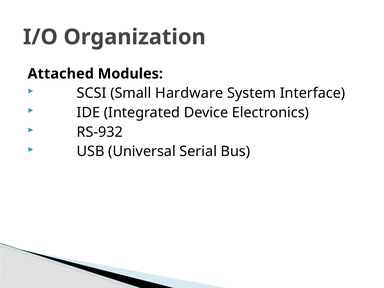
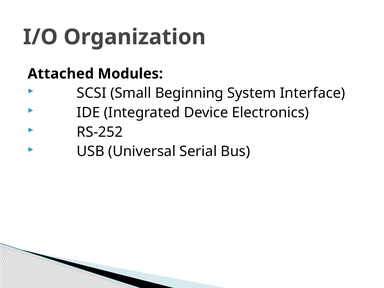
Hardware: Hardware -> Beginning
RS-932: RS-932 -> RS-252
